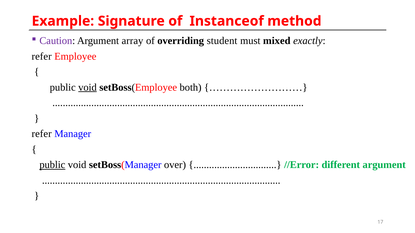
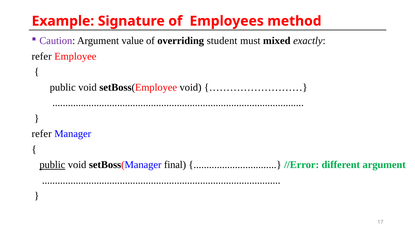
Instanceof: Instanceof -> Employees
array: array -> value
void at (87, 87) underline: present -> none
setBoss(Employee both: both -> void
over: over -> final
